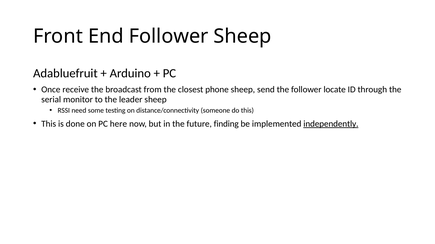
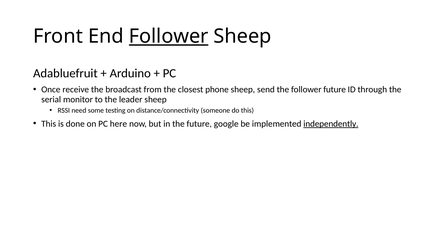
Follower at (169, 37) underline: none -> present
follower locate: locate -> future
finding: finding -> google
